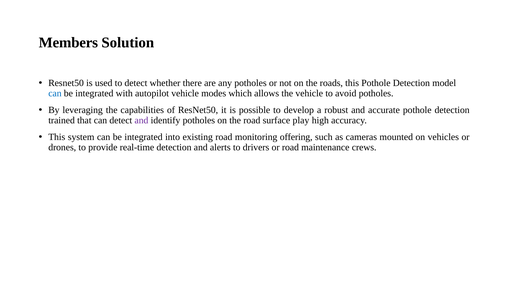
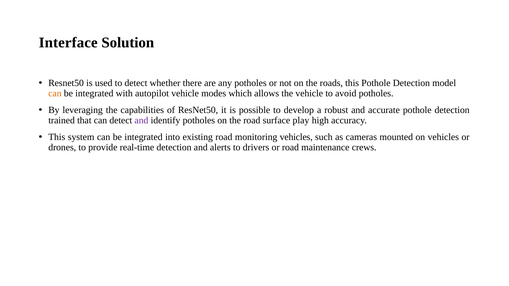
Members: Members -> Interface
can at (55, 94) colour: blue -> orange
monitoring offering: offering -> vehicles
